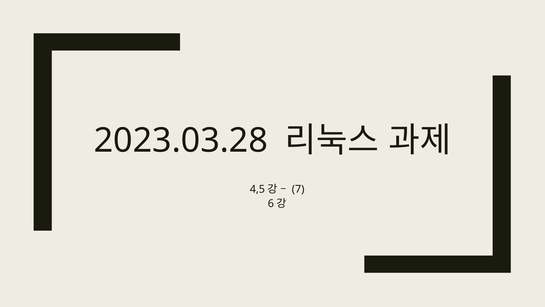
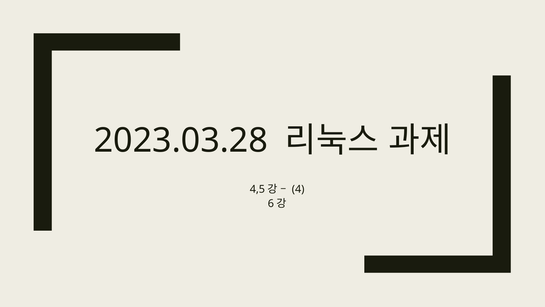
7: 7 -> 4
